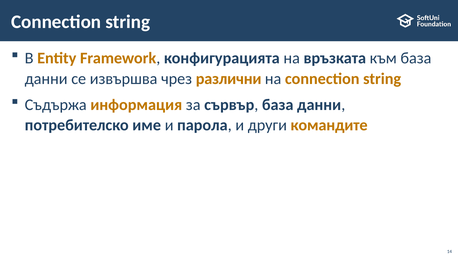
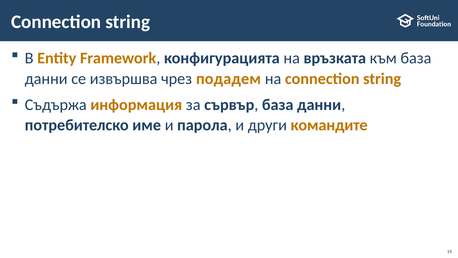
различни: различни -> подадем
